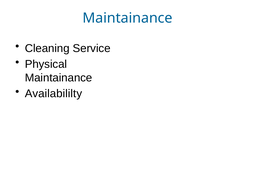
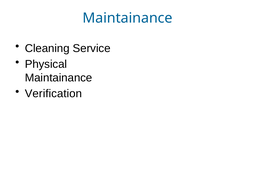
Availabililty: Availabililty -> Verification
